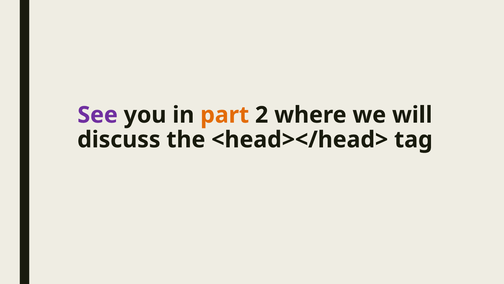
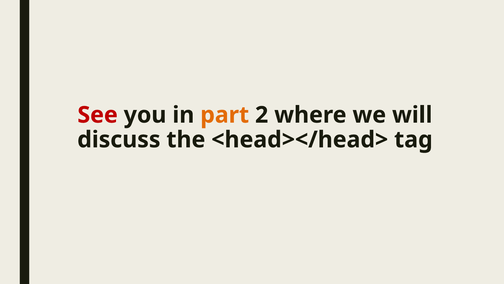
See colour: purple -> red
